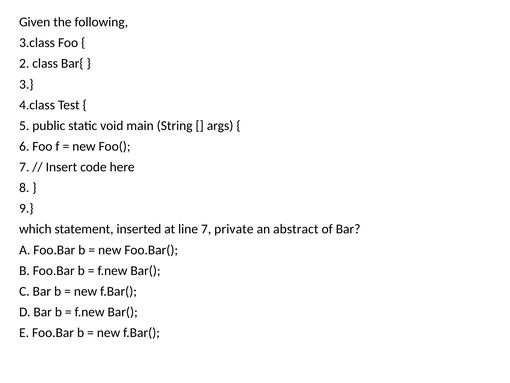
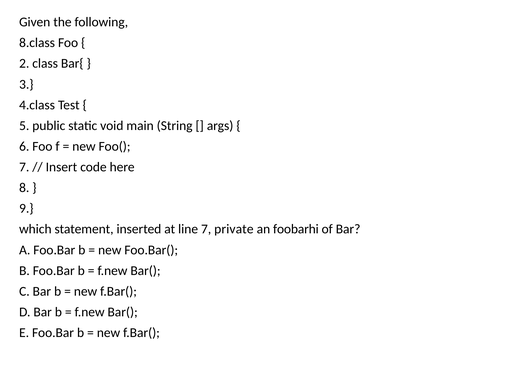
3.class: 3.class -> 8.class
abstract: abstract -> foobarhi
